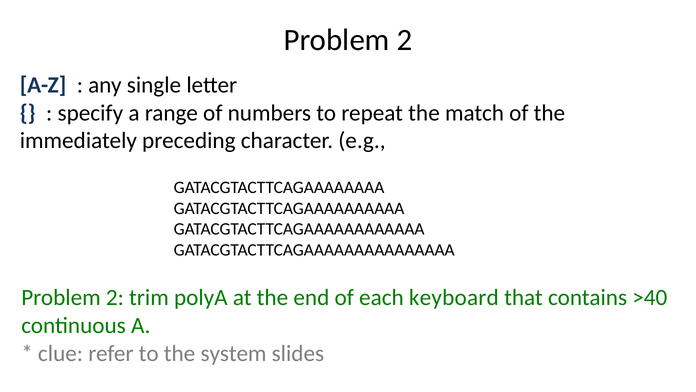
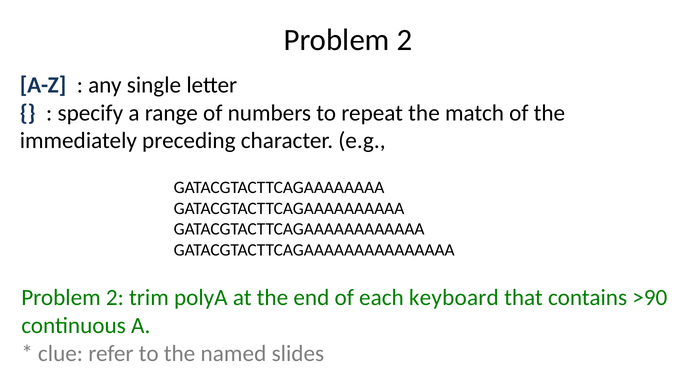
>40: >40 -> >90
system: system -> named
